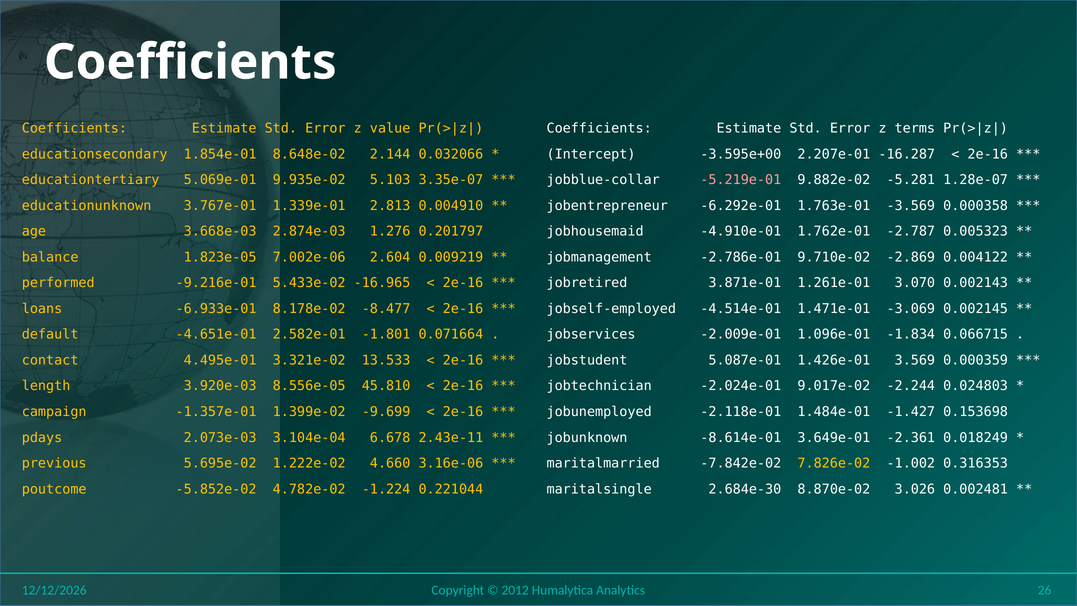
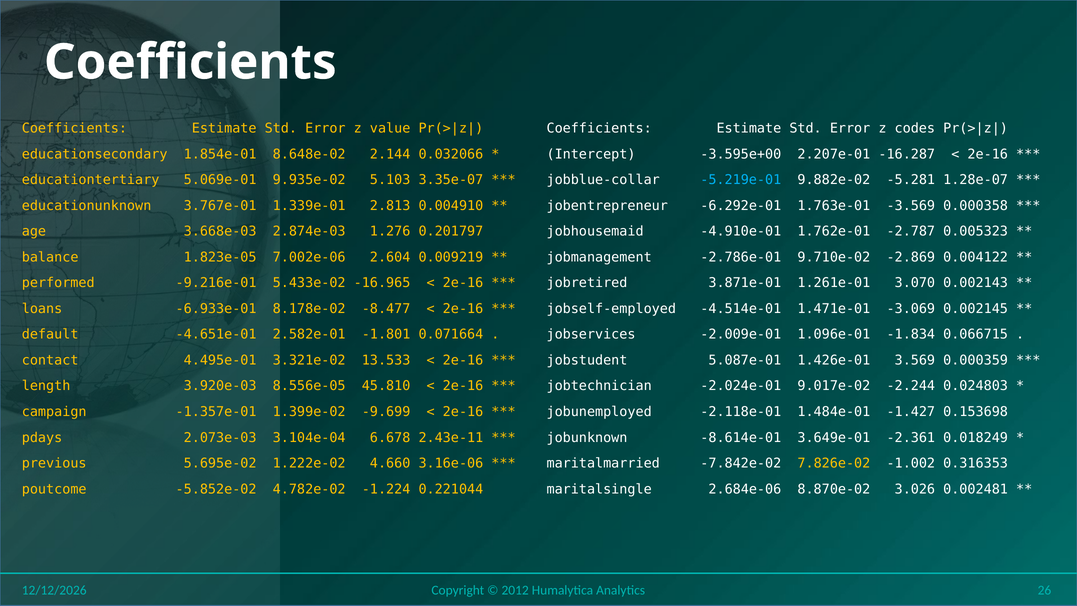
terms: terms -> codes
-5.219e-01 colour: pink -> light blue
2.684e-30: 2.684e-30 -> 2.684e-06
